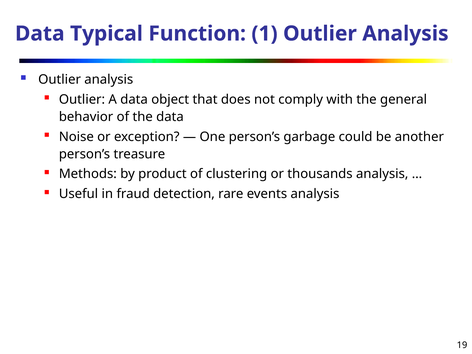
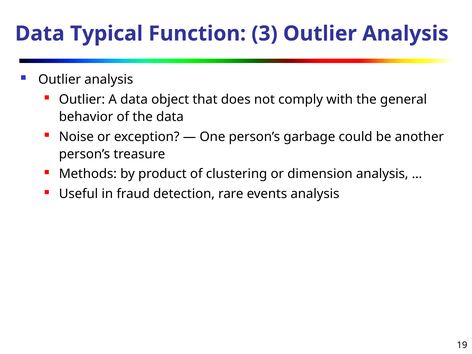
1: 1 -> 3
thousands: thousands -> dimension
